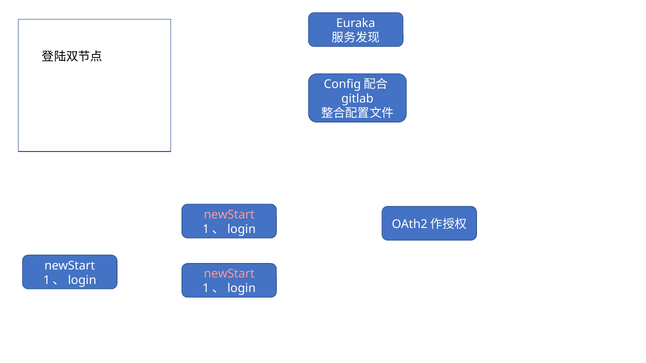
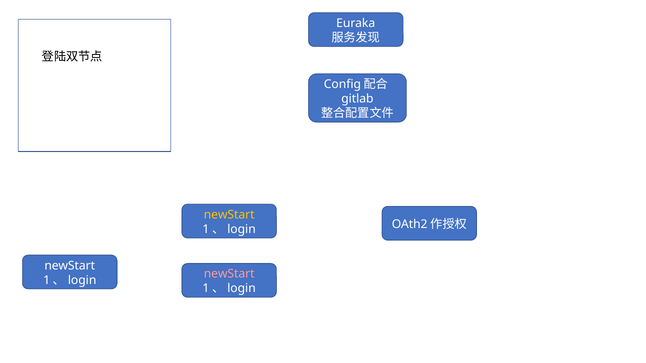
newStart at (229, 215) colour: pink -> yellow
